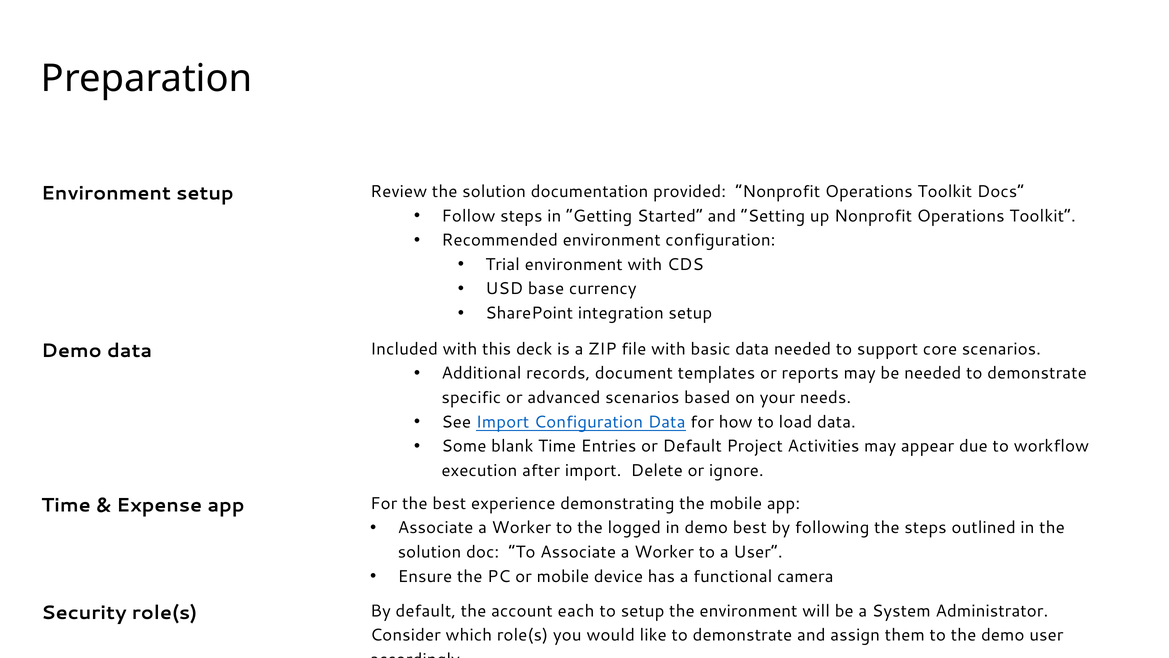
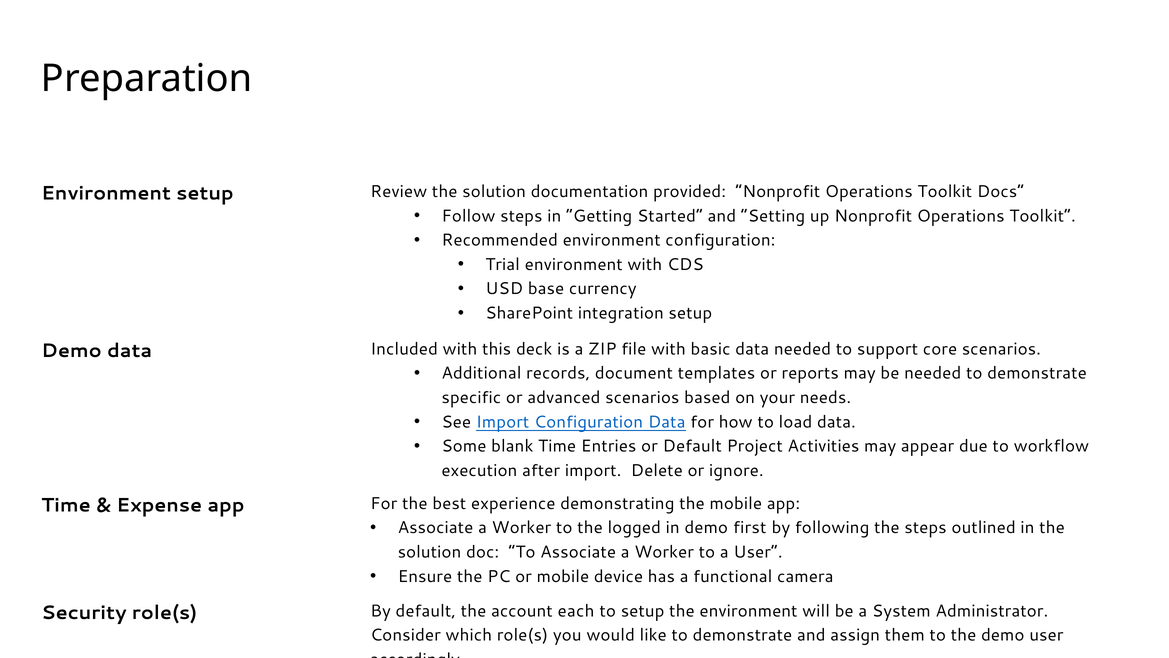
demo best: best -> first
